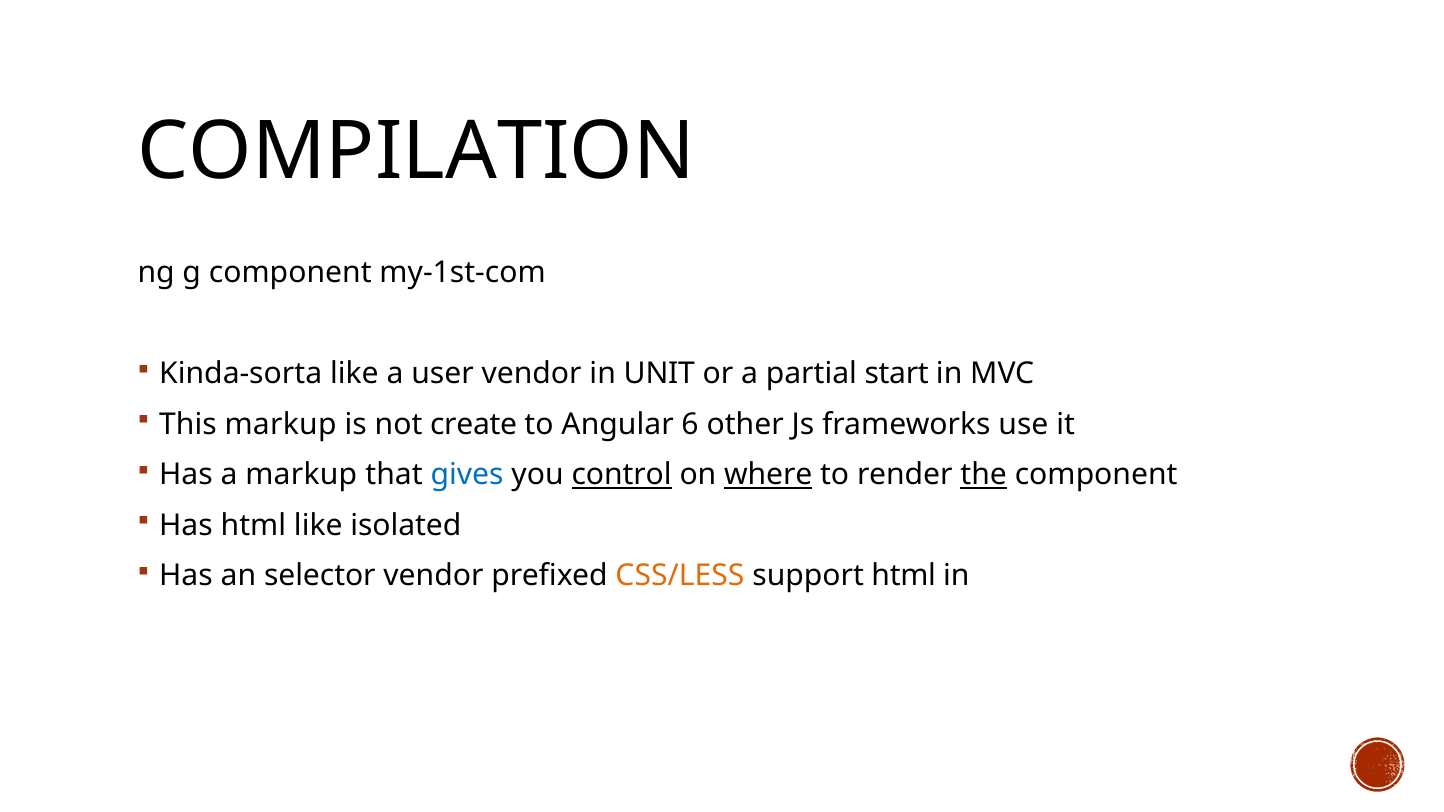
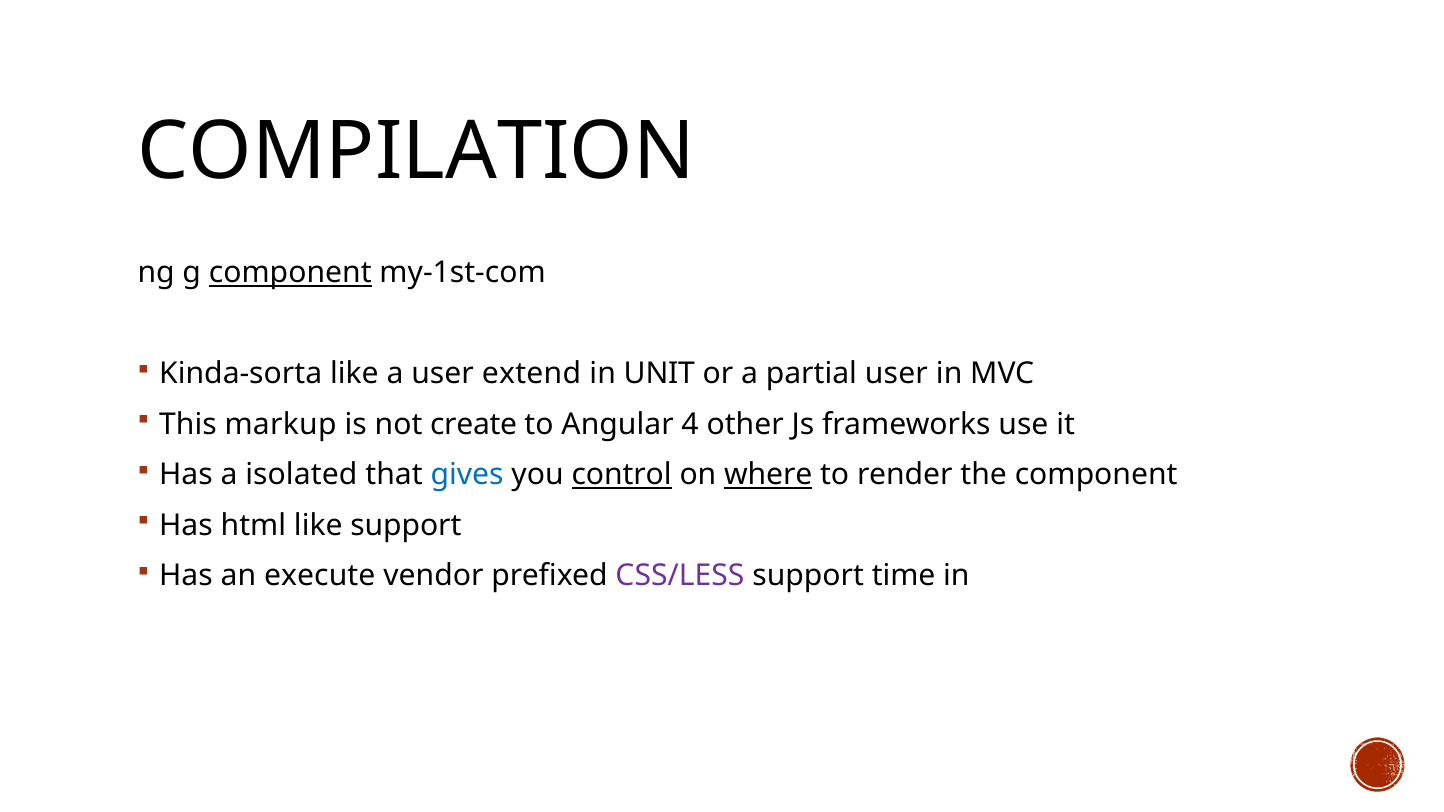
component at (290, 273) underline: none -> present
user vendor: vendor -> extend
partial start: start -> user
6: 6 -> 4
a markup: markup -> isolated
the underline: present -> none
like isolated: isolated -> support
selector: selector -> execute
CSS/LESS colour: orange -> purple
support html: html -> time
